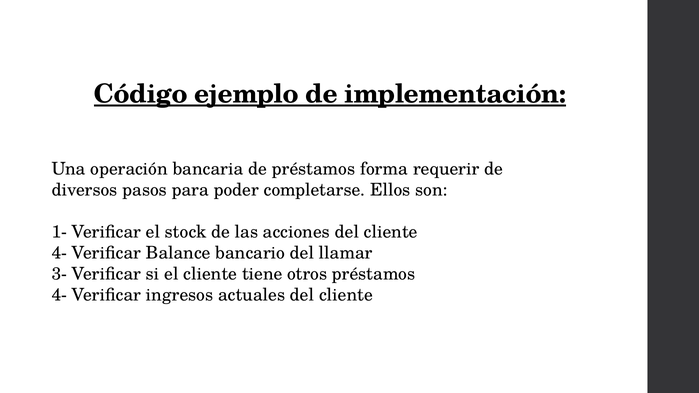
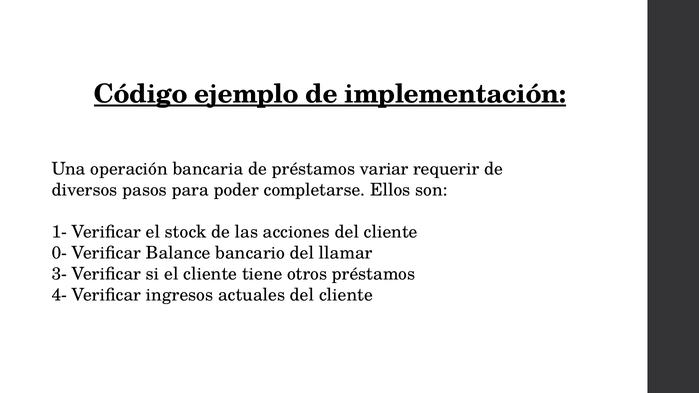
forma: forma -> variar
4- at (59, 253): 4- -> 0-
